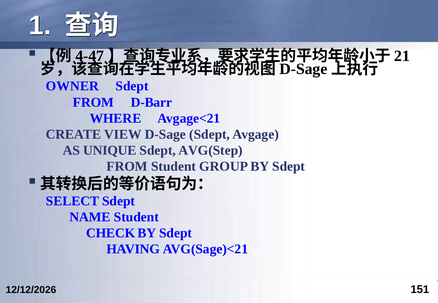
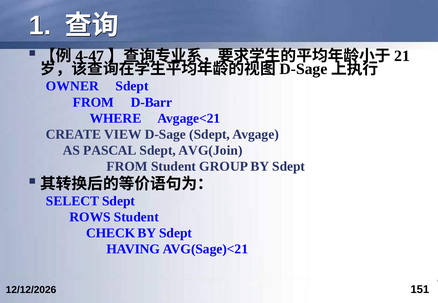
UNIQUE: UNIQUE -> PASCAL
AVG(Step: AVG(Step -> AVG(Join
NAME: NAME -> ROWS
